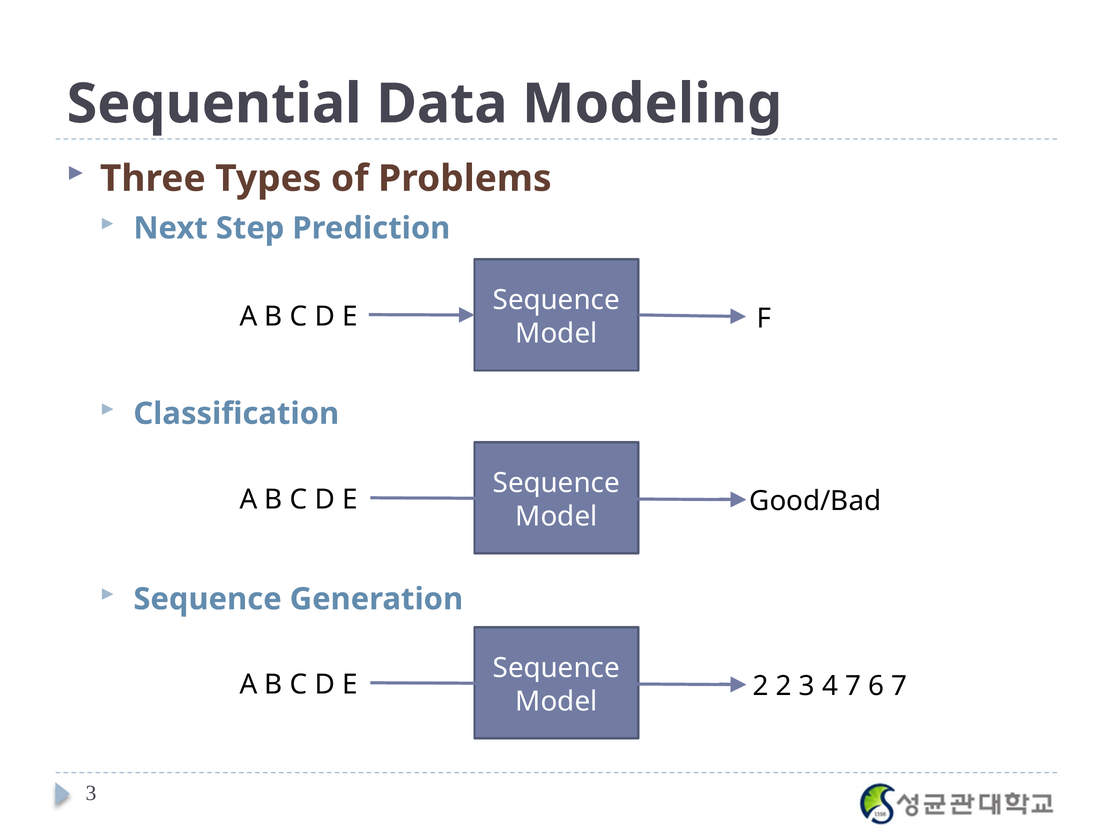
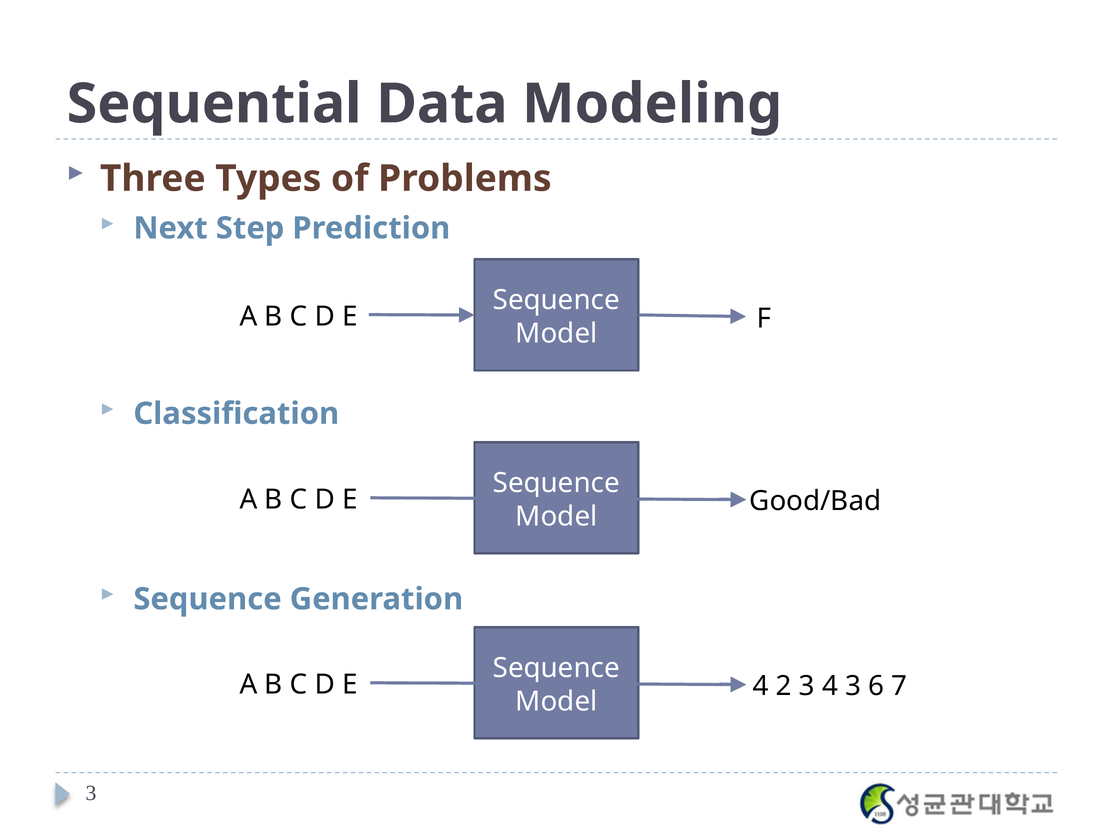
E 2: 2 -> 4
4 7: 7 -> 3
